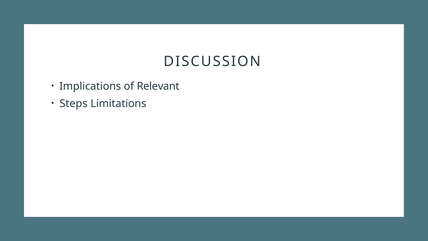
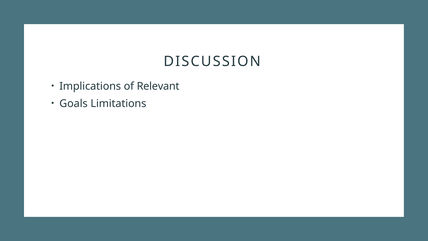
Steps: Steps -> Goals
